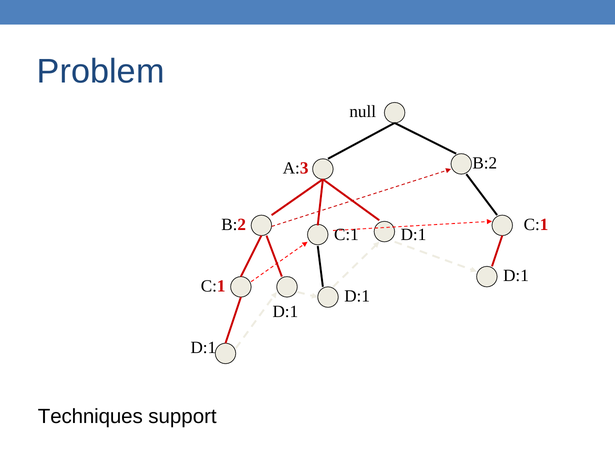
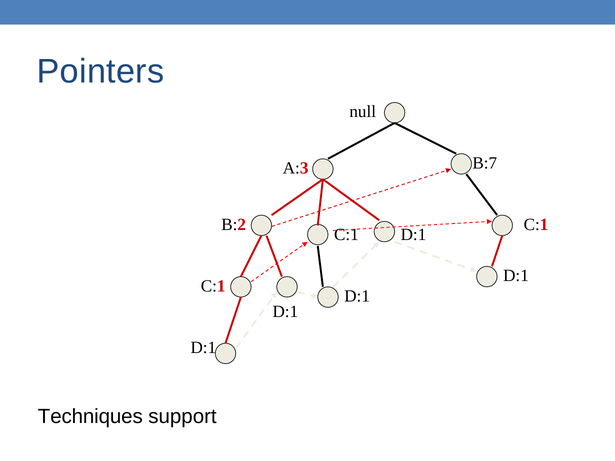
Problem: Problem -> Pointers
B:2 at (485, 163): B:2 -> B:7
